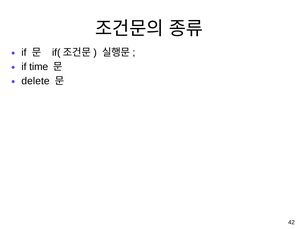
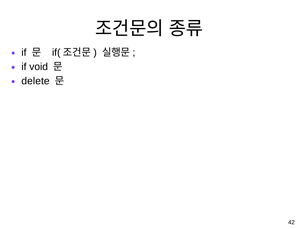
time: time -> void
